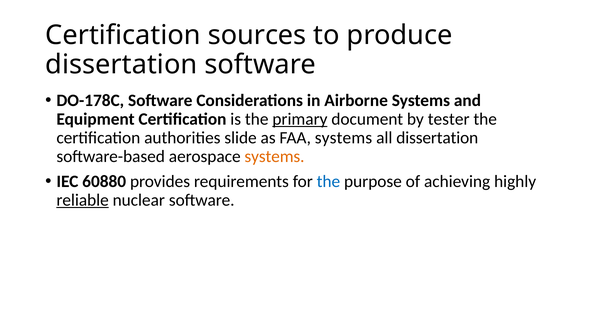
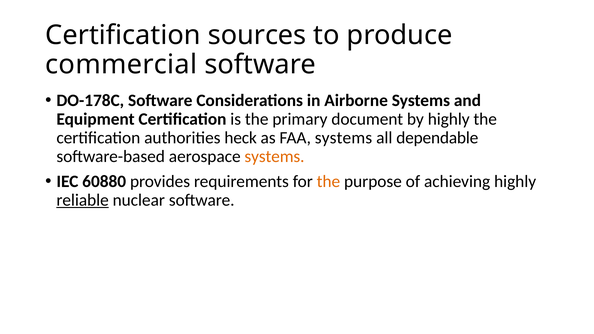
dissertation at (121, 65): dissertation -> commercial
primary underline: present -> none
by tester: tester -> highly
slide: slide -> heck
all dissertation: dissertation -> dependable
the at (328, 181) colour: blue -> orange
